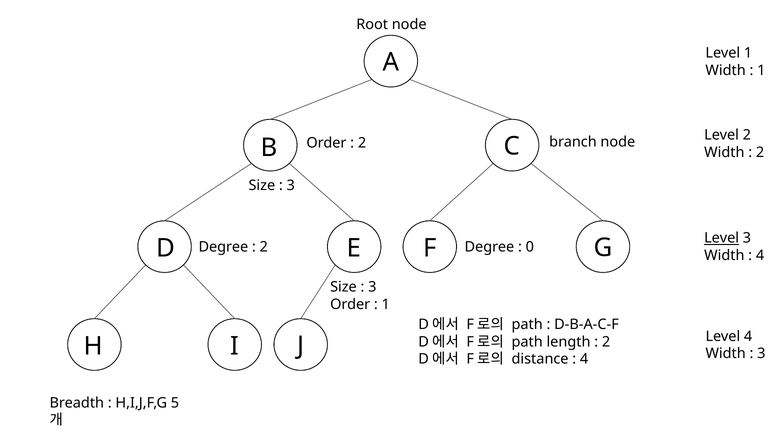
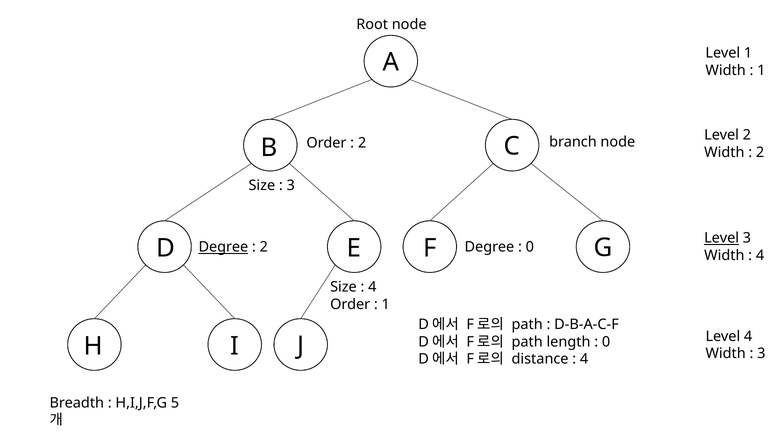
Degree at (223, 247) underline: none -> present
3 at (372, 287): 3 -> 4
2 at (606, 342): 2 -> 0
